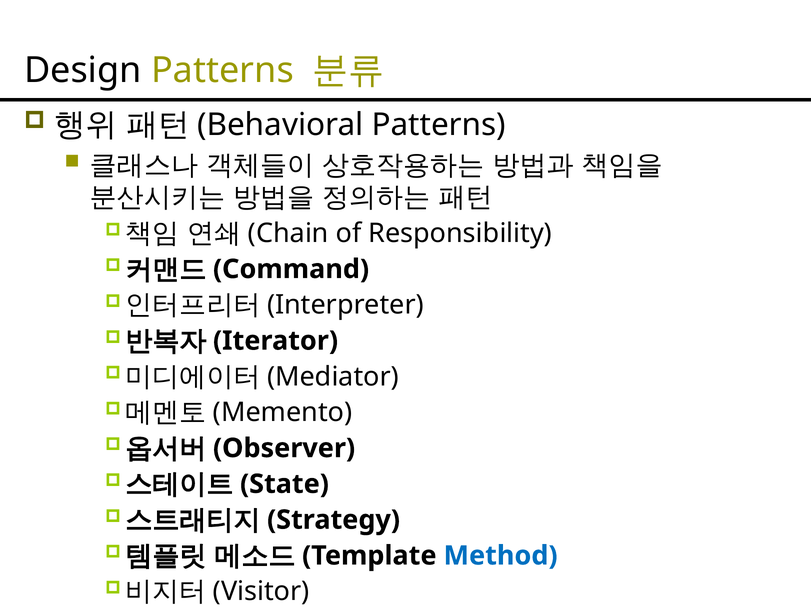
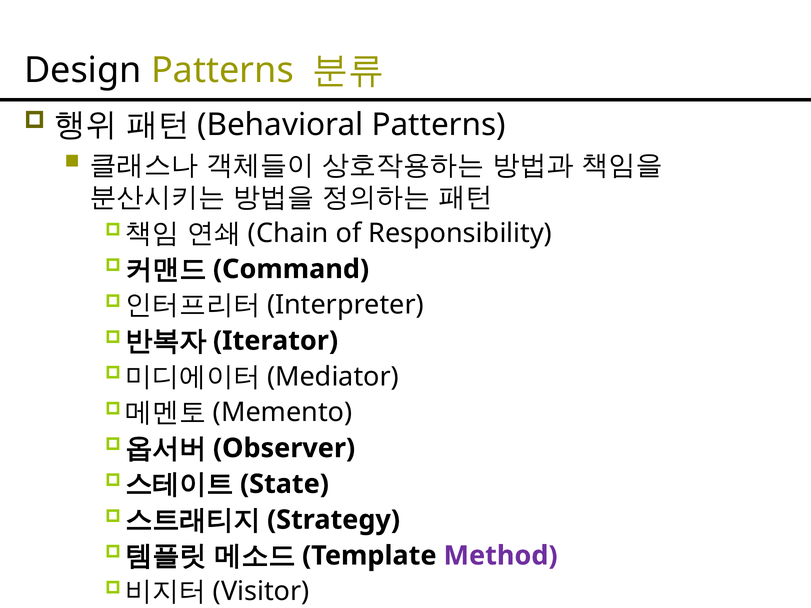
Method colour: blue -> purple
